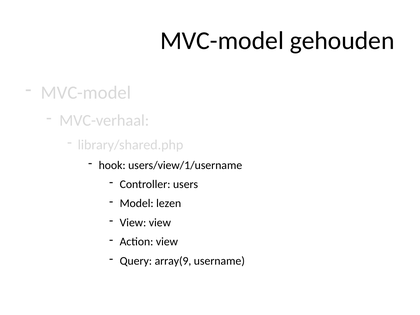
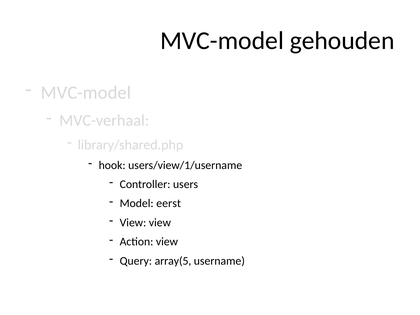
lezen: lezen -> eerst
array(9: array(9 -> array(5
